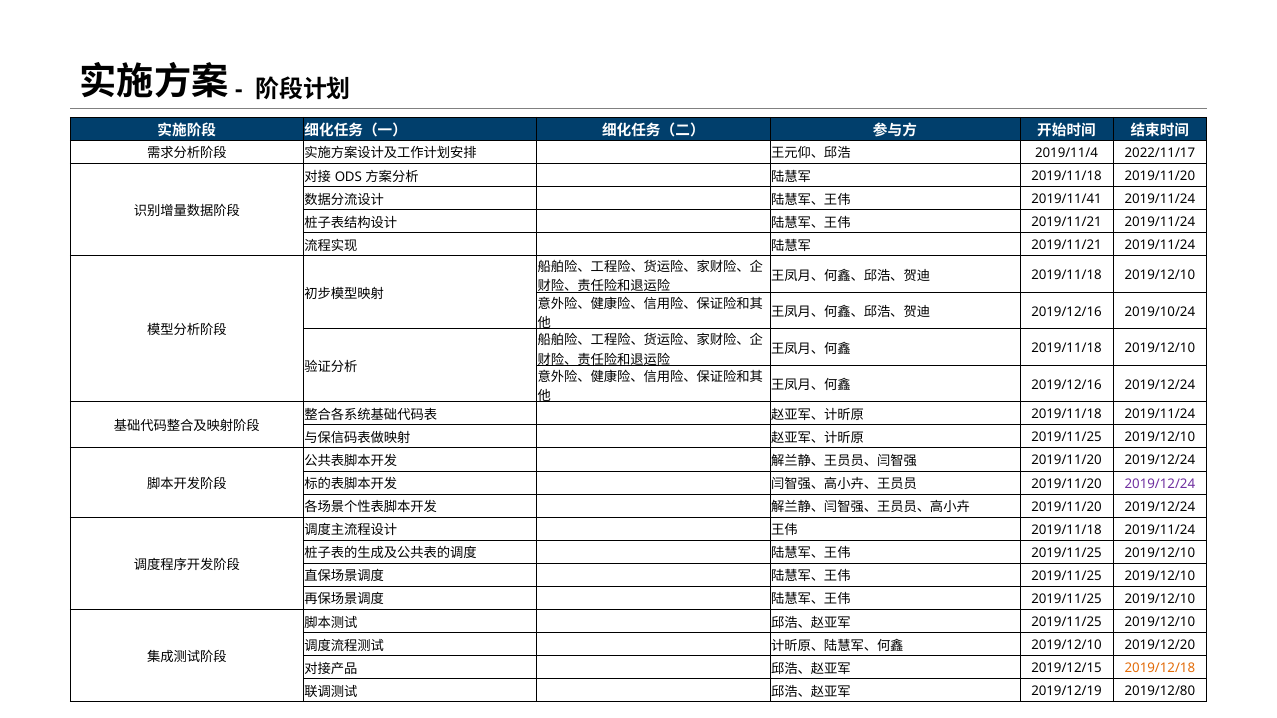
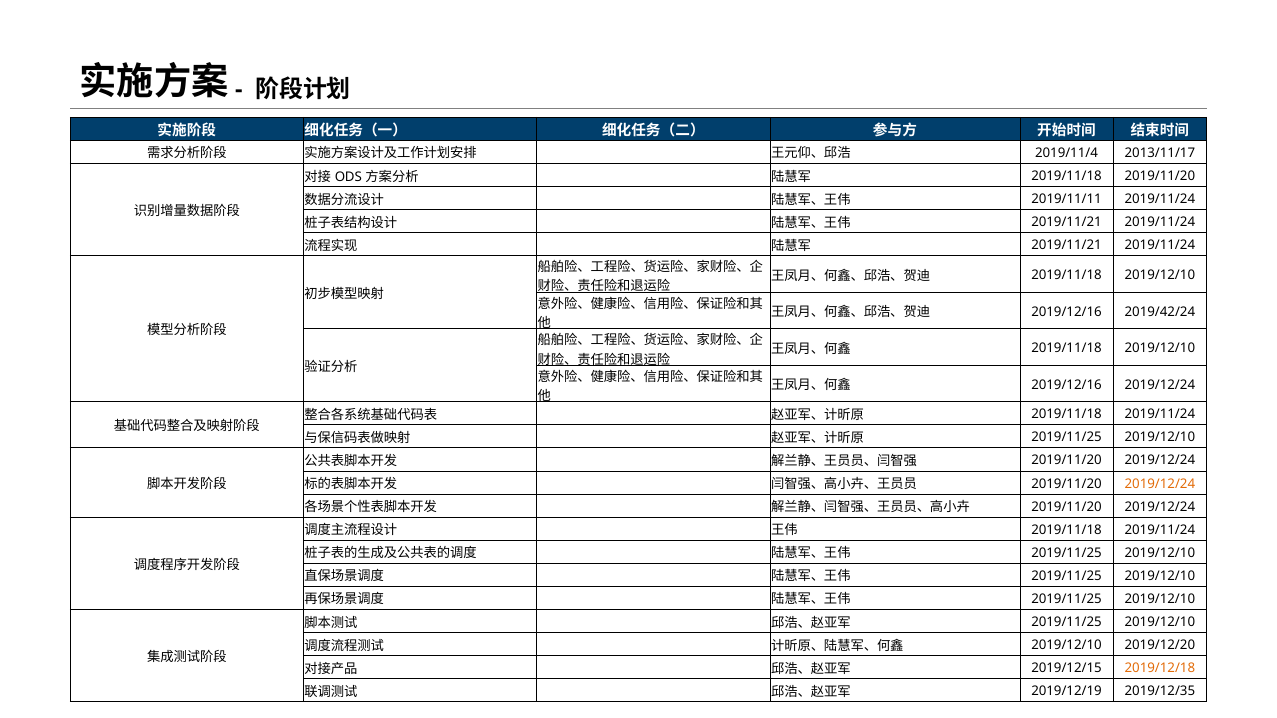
2022/11/17: 2022/11/17 -> 2013/11/17
2019/11/41: 2019/11/41 -> 2019/11/11
2019/10/24: 2019/10/24 -> 2019/42/24
2019/12/24 at (1160, 484) colour: purple -> orange
2019/12/80: 2019/12/80 -> 2019/12/35
